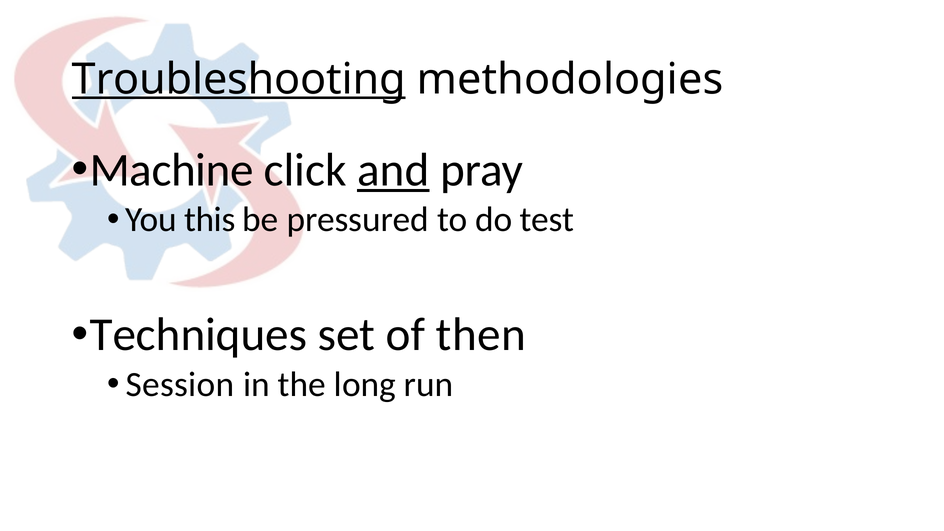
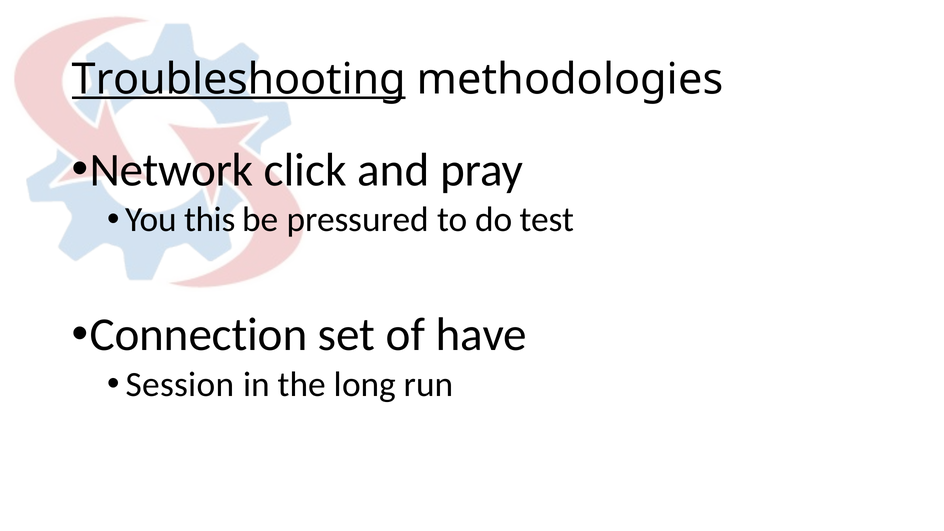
Machine: Machine -> Network
and underline: present -> none
Techniques: Techniques -> Connection
then: then -> have
